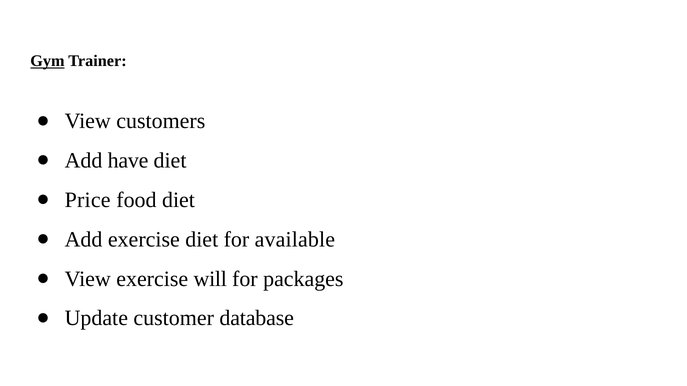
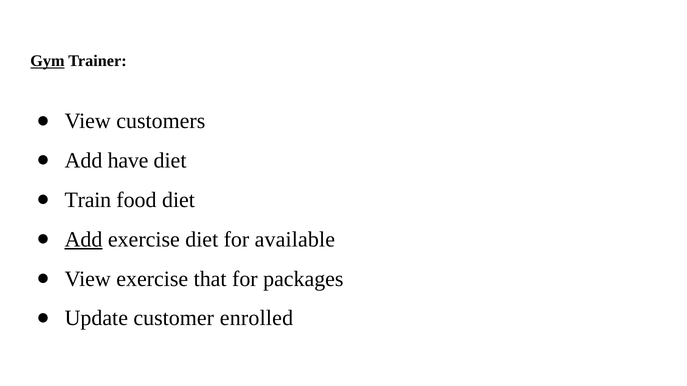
Price: Price -> Train
Add at (84, 240) underline: none -> present
will: will -> that
database: database -> enrolled
